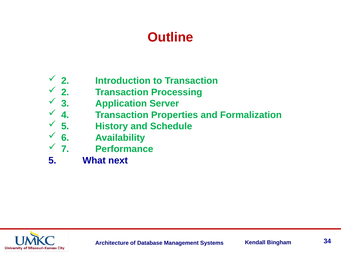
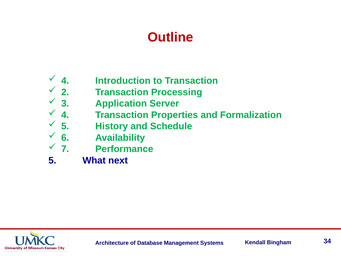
2 at (65, 81): 2 -> 4
